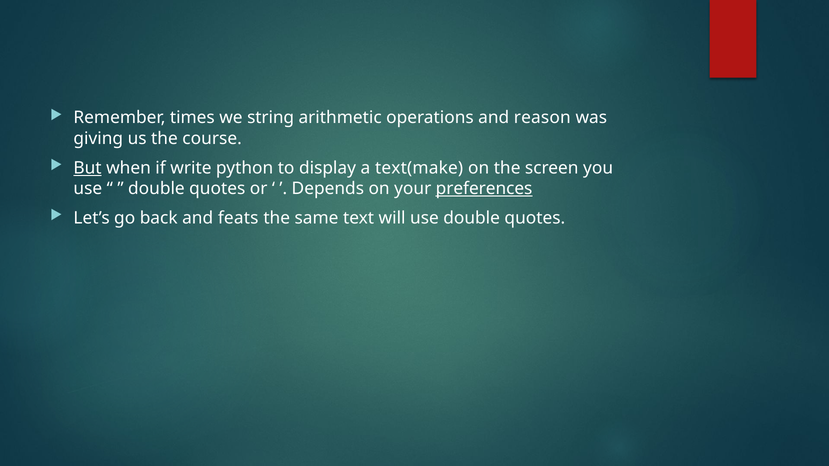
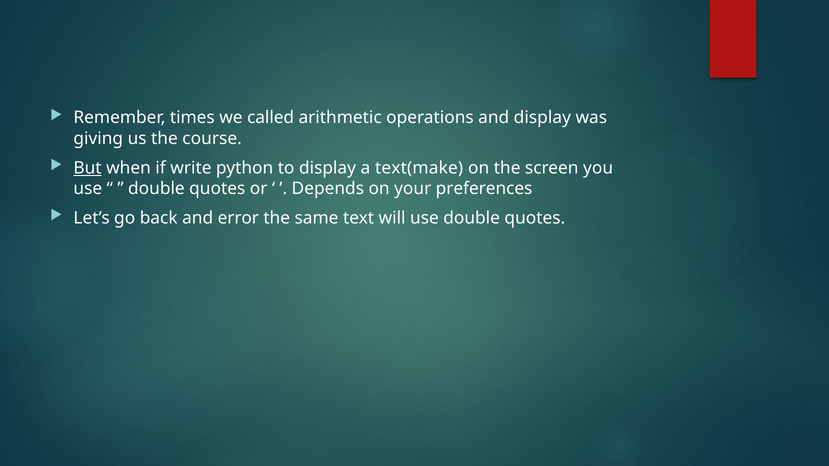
string: string -> called
and reason: reason -> display
preferences underline: present -> none
feats: feats -> error
